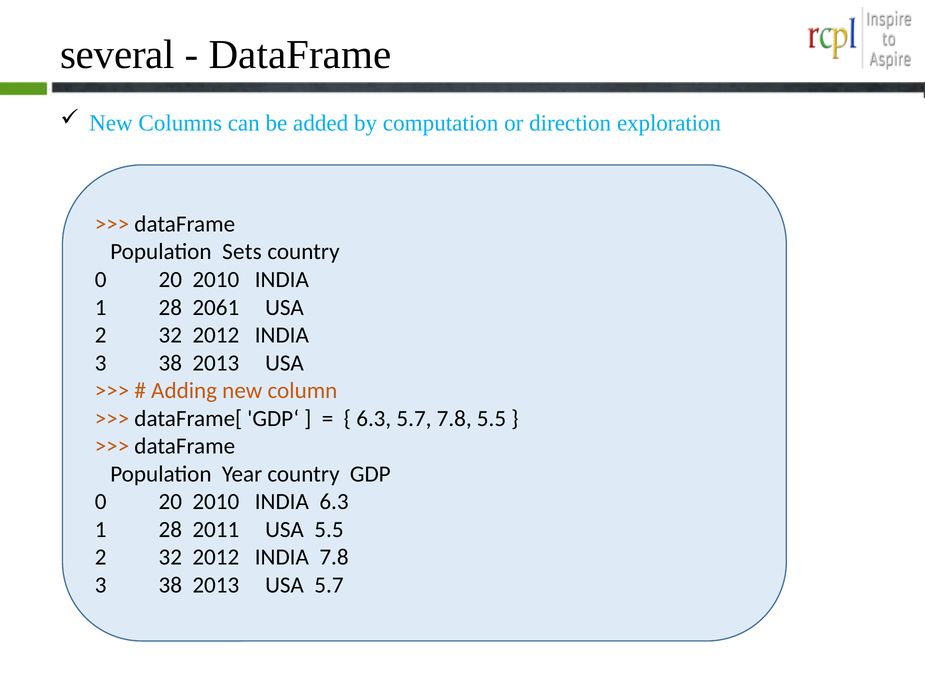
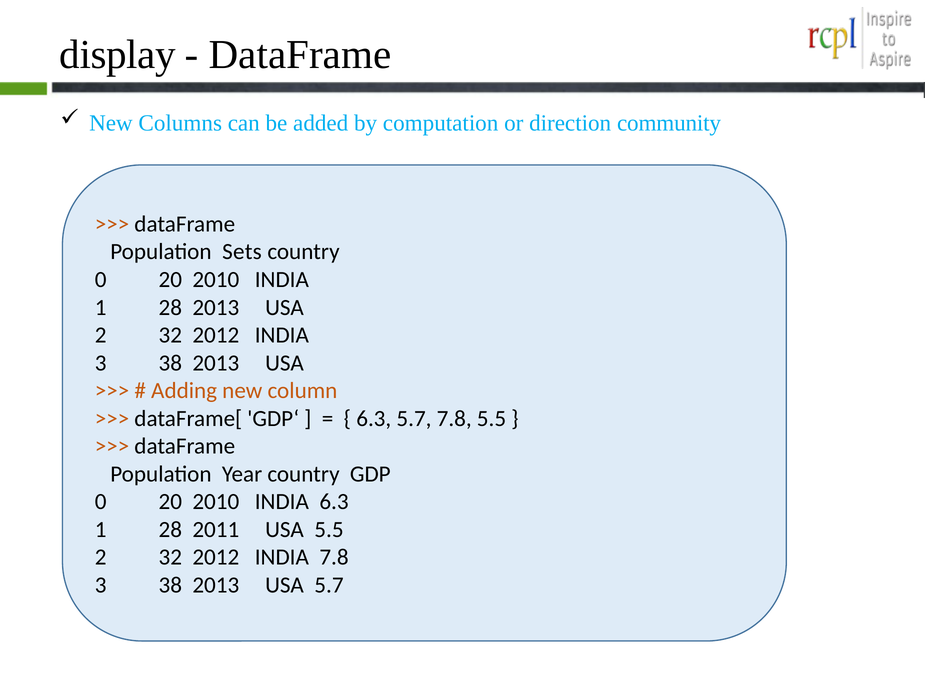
several: several -> display
exploration: exploration -> community
28 2061: 2061 -> 2013
